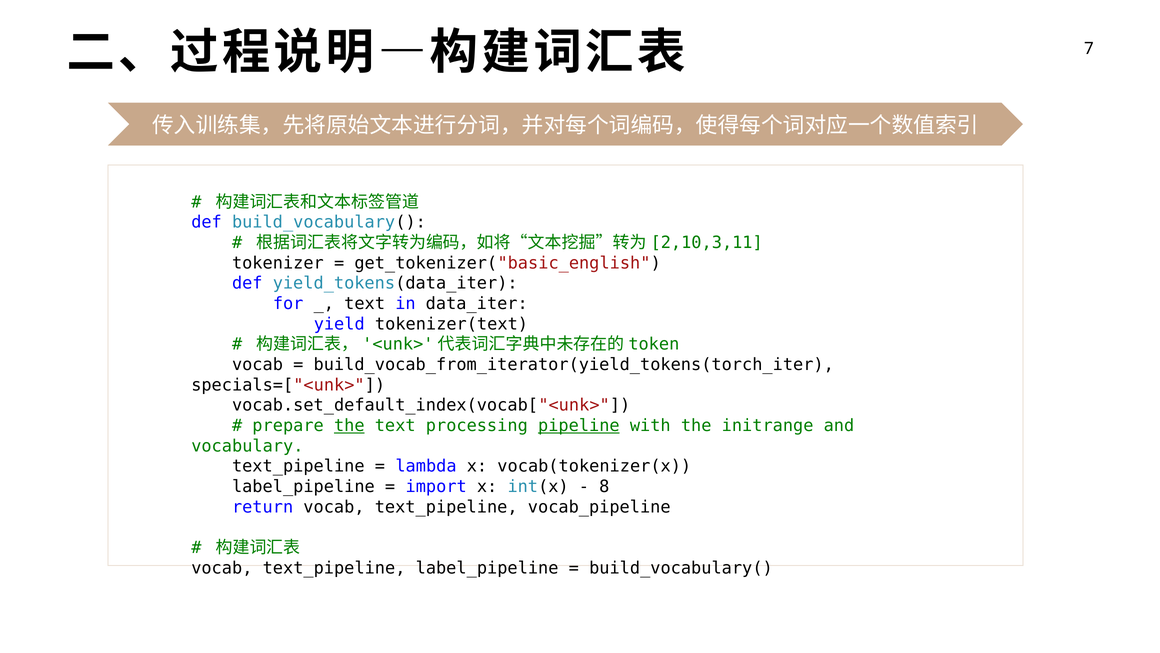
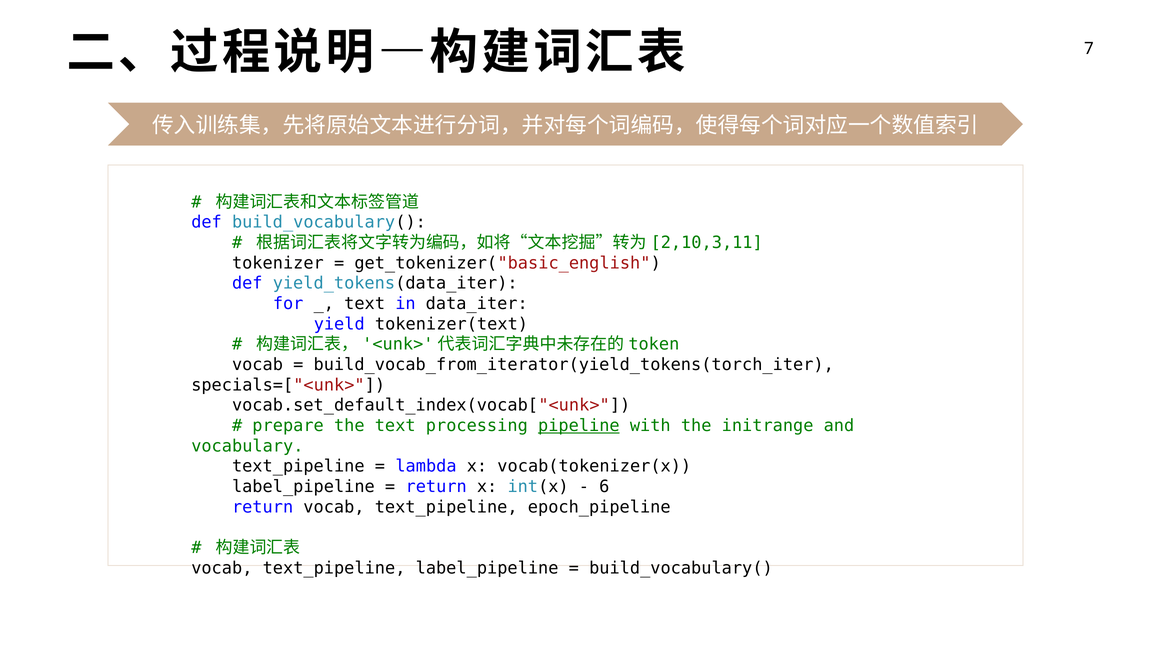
the at (349, 425) underline: present -> none
import at (436, 486): import -> return
8: 8 -> 6
vocab_pipeline: vocab_pipeline -> epoch_pipeline
